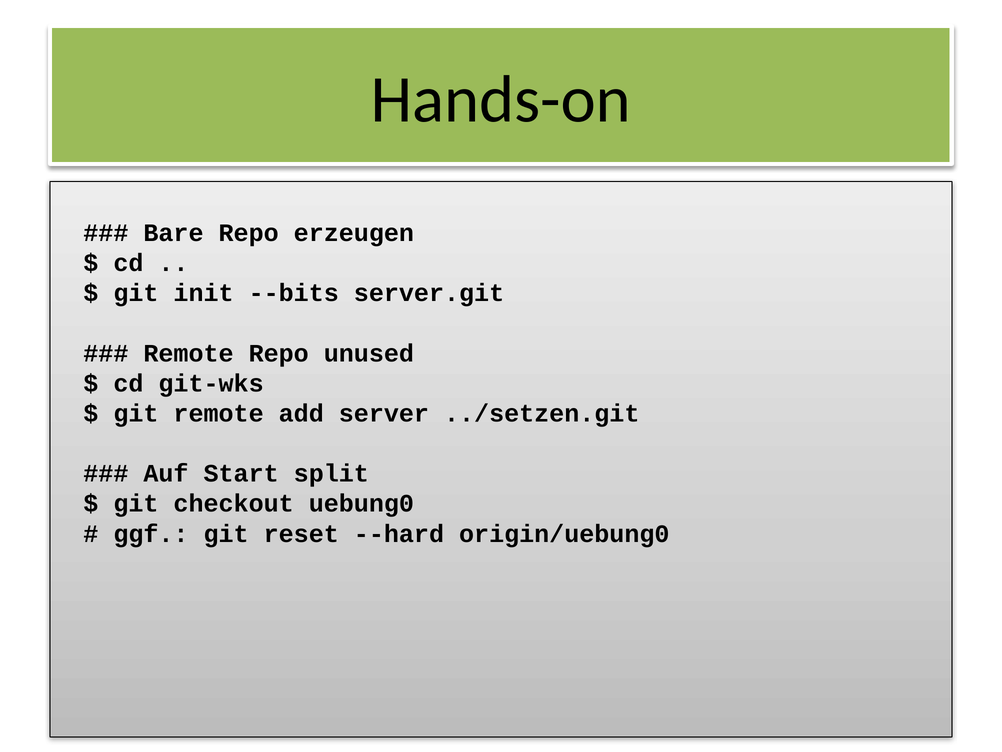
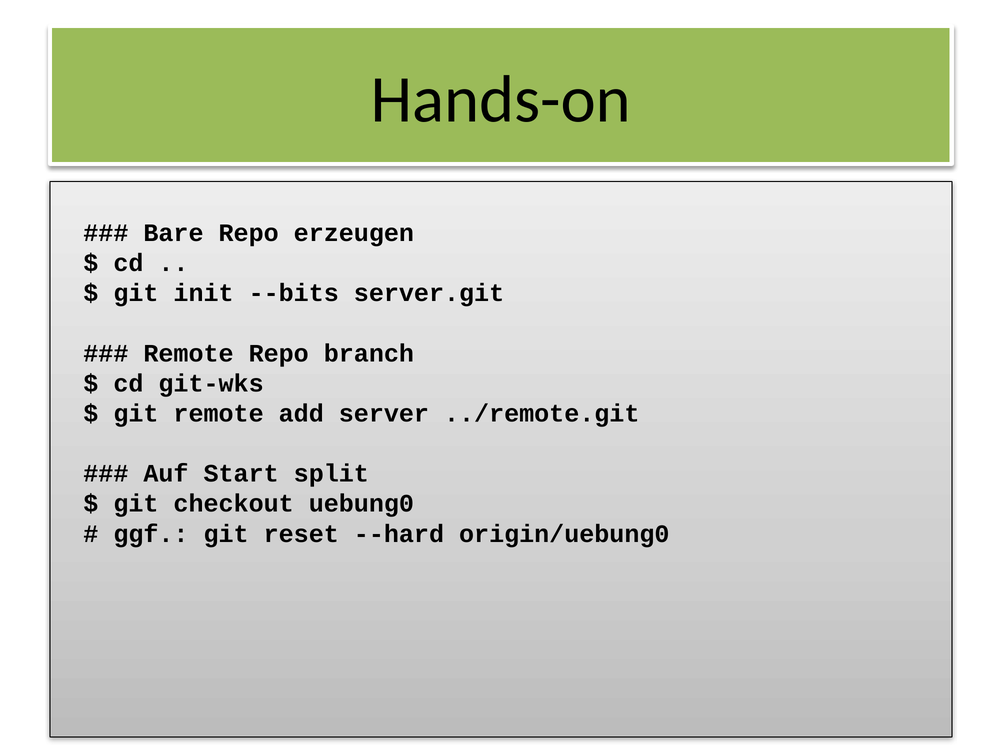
unused: unused -> branch
../setzen.git: ../setzen.git -> ../remote.git
